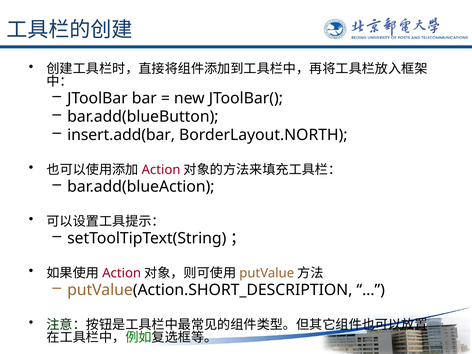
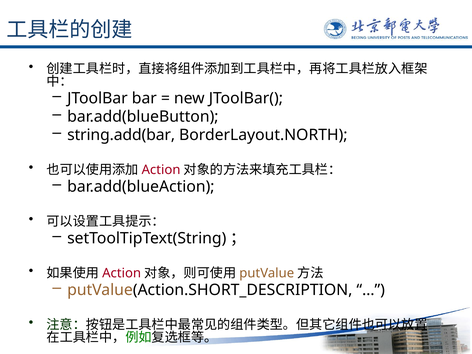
insert.add(bar: insert.add(bar -> string.add(bar
